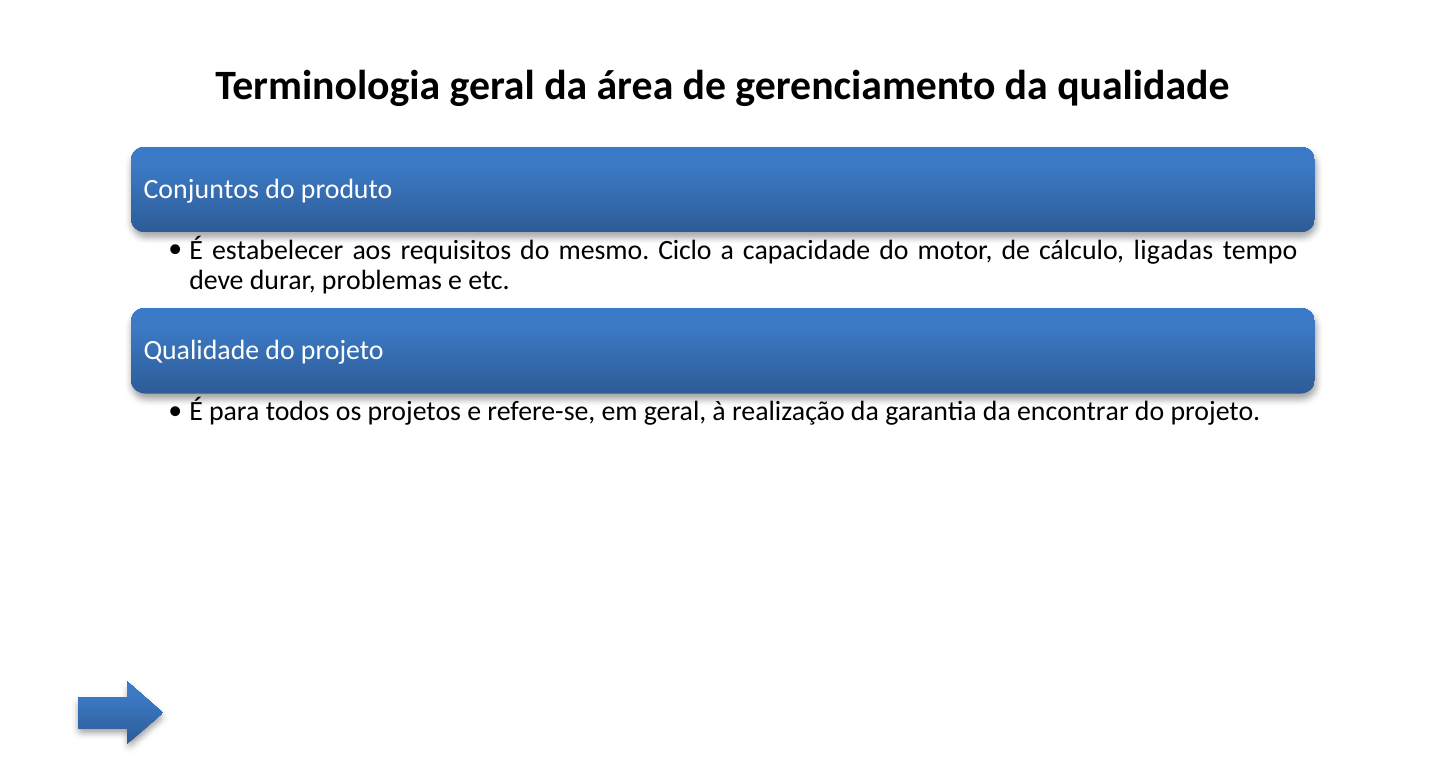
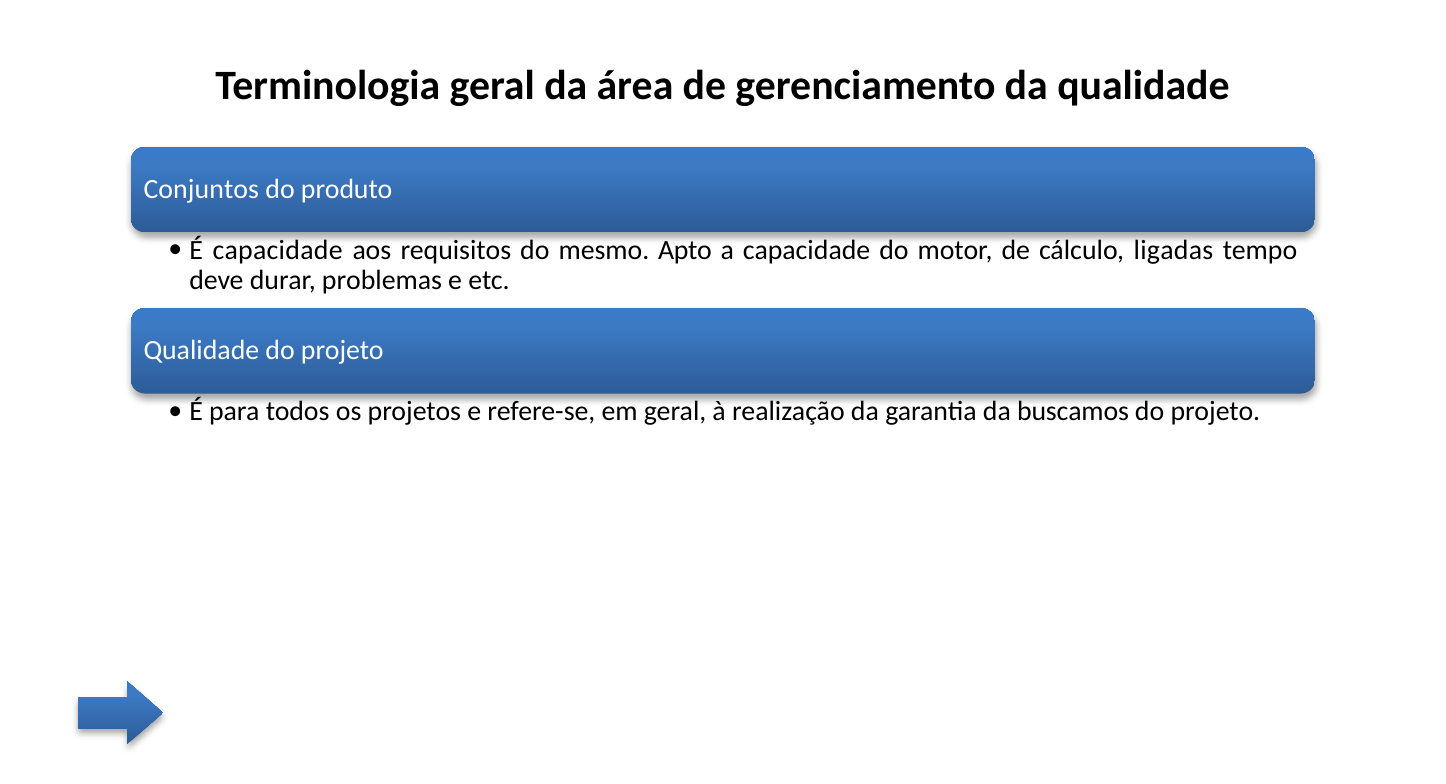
É estabelecer: estabelecer -> capacidade
Ciclo: Ciclo -> Apto
encontrar: encontrar -> buscamos
